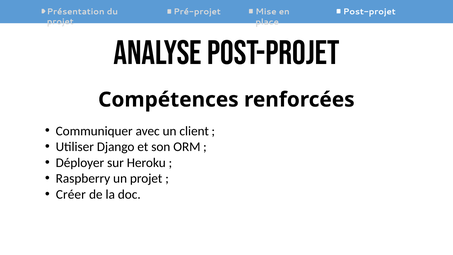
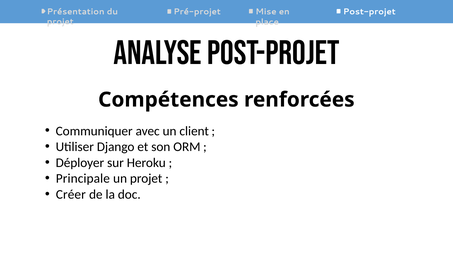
Raspberry: Raspberry -> Principale
